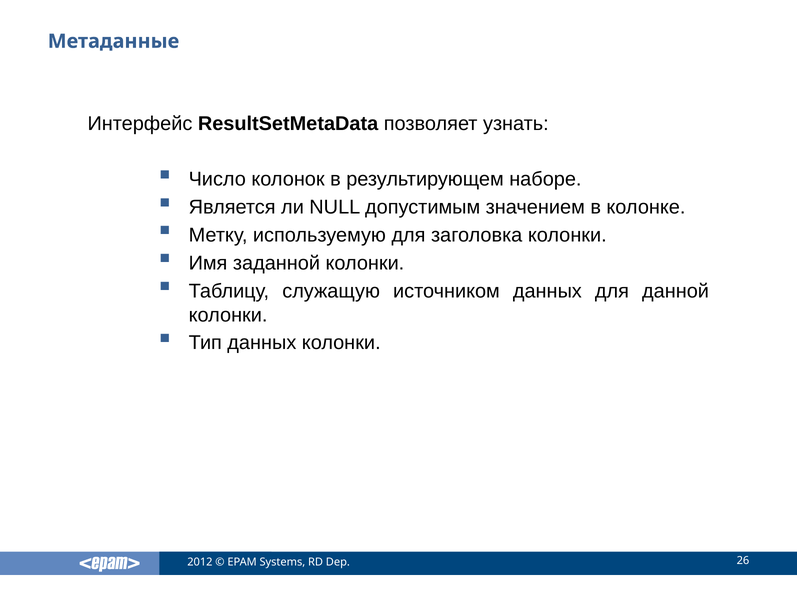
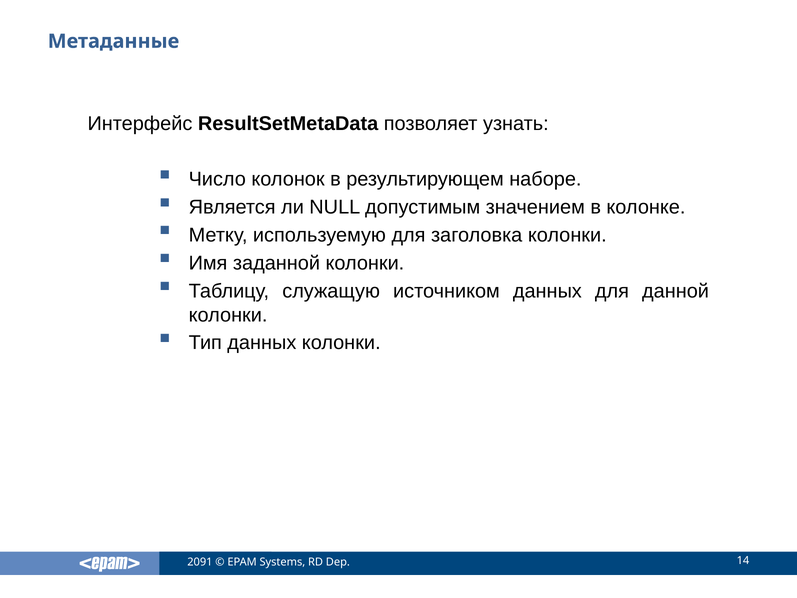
2012: 2012 -> 2091
26: 26 -> 14
